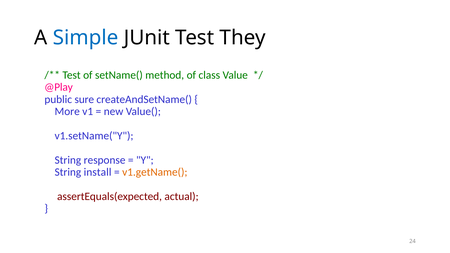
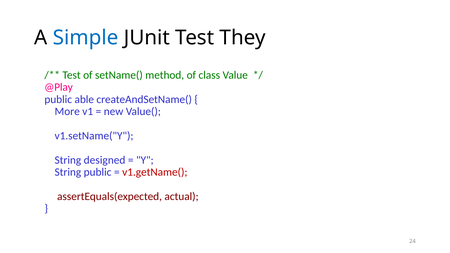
sure: sure -> able
response: response -> designed
String install: install -> public
v1.getName( colour: orange -> red
